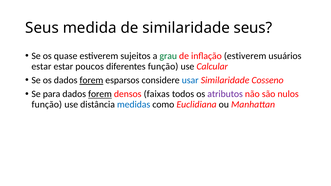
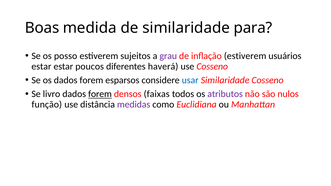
Seus at (42, 28): Seus -> Boas
similaridade seus: seus -> para
quase: quase -> posso
grau colour: green -> purple
diferentes função: função -> haverá
use Calcular: Calcular -> Cosseno
forem at (91, 80) underline: present -> none
para: para -> livro
medidas colour: blue -> purple
